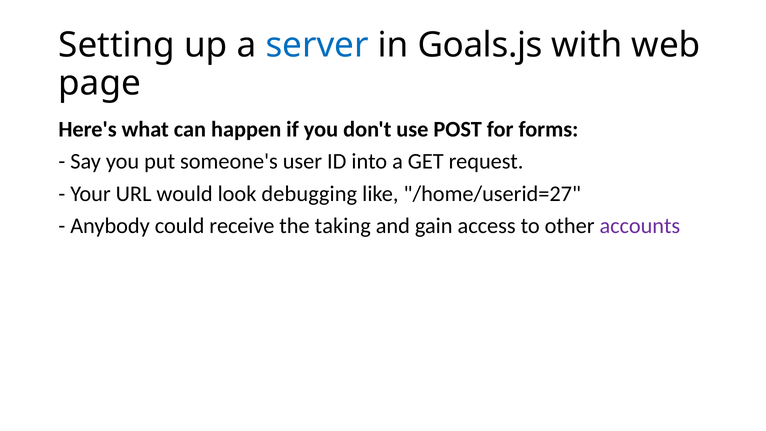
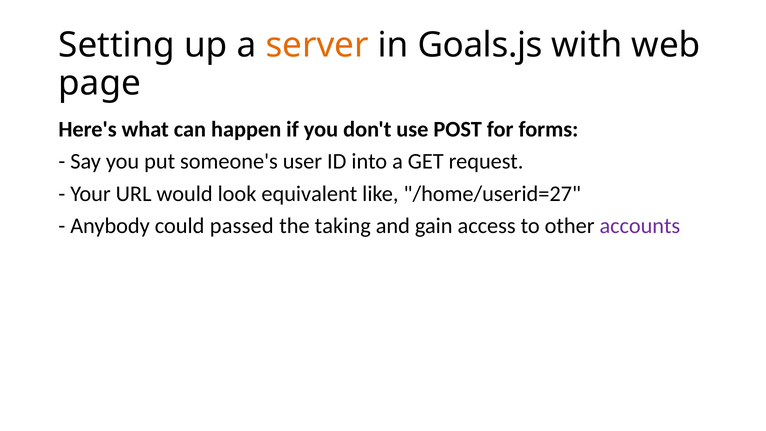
server colour: blue -> orange
debugging: debugging -> equivalent
receive: receive -> passed
